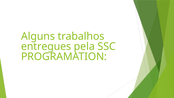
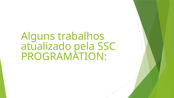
entregues: entregues -> atualizado
